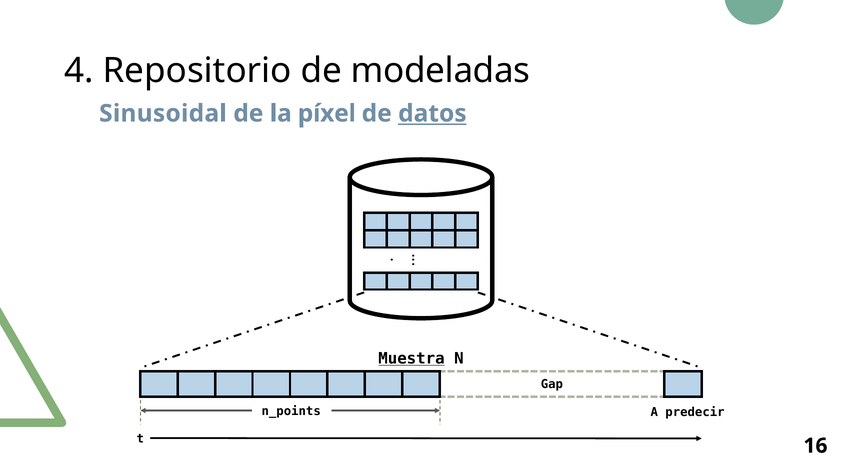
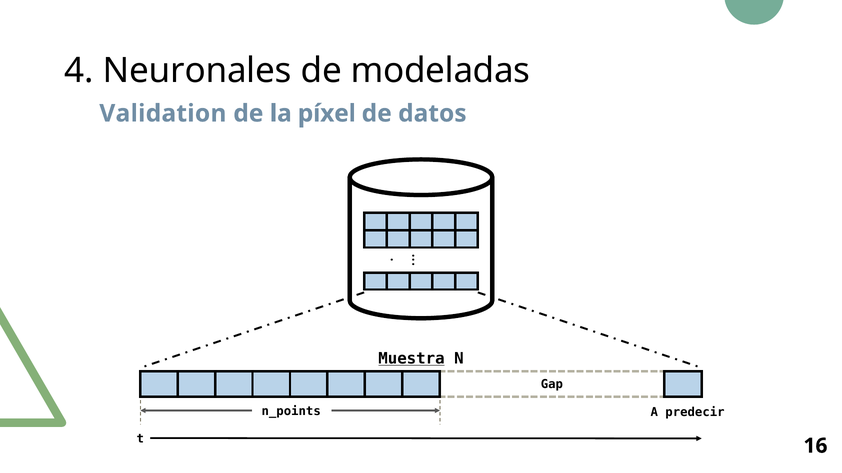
Repositorio: Repositorio -> Neuronales
Sinusoidal: Sinusoidal -> Validation
datos underline: present -> none
